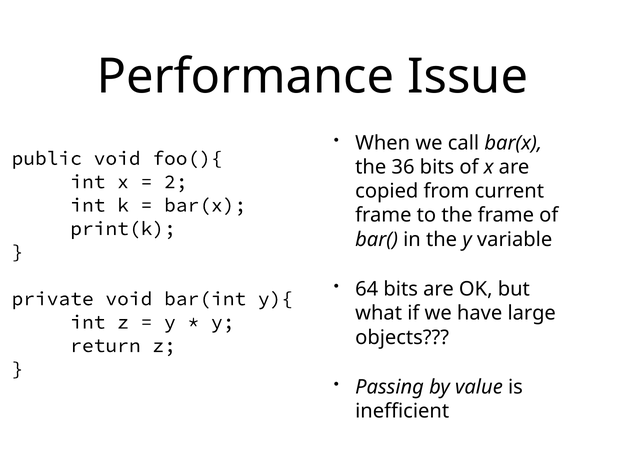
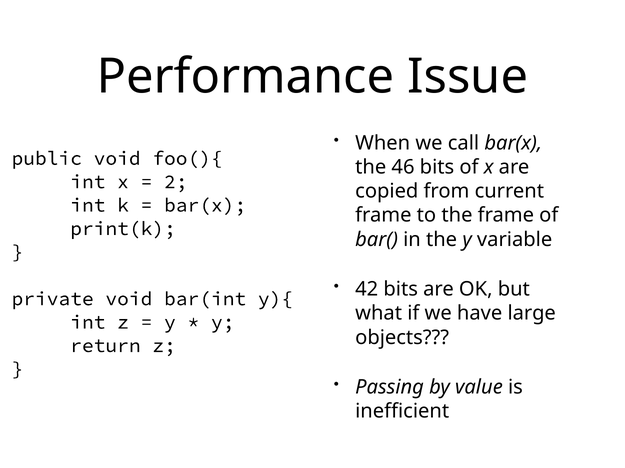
36: 36 -> 46
64: 64 -> 42
